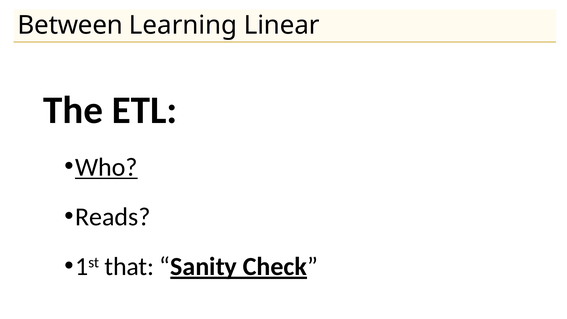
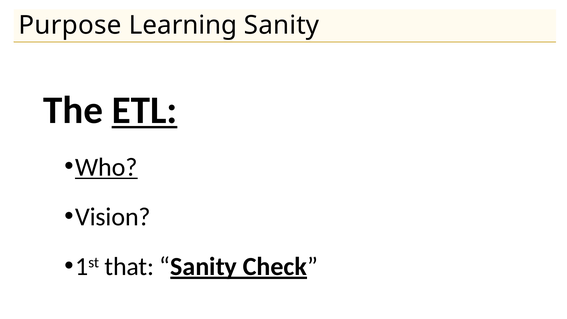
Between: Between -> Purpose
Learning Linear: Linear -> Sanity
ETL underline: none -> present
Reads: Reads -> Vision
